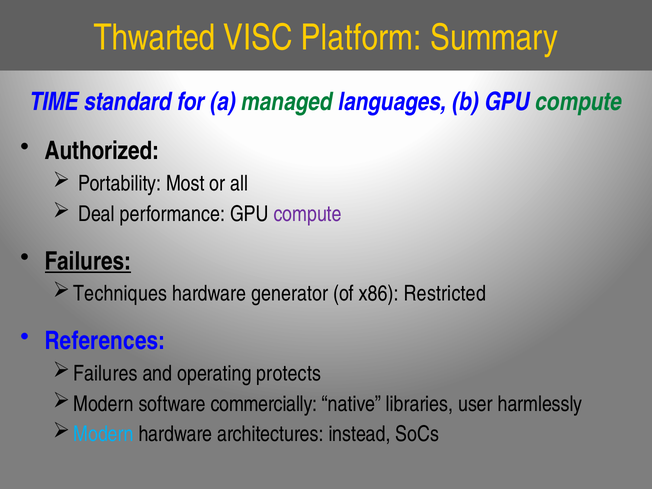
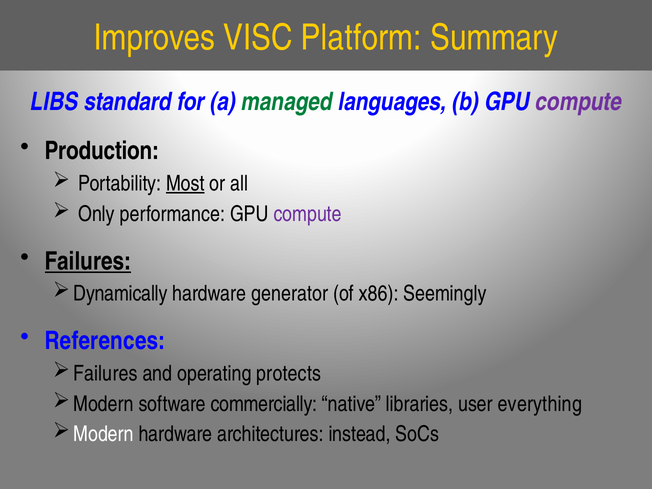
Thwarted: Thwarted -> Improves
TIME: TIME -> LIBS
compute at (579, 102) colour: green -> purple
Authorized: Authorized -> Production
Most underline: none -> present
Deal: Deal -> Only
Techniques: Techniques -> Dynamically
Restricted: Restricted -> Seemingly
harmlessly: harmlessly -> everything
Modern at (103, 434) colour: light blue -> white
